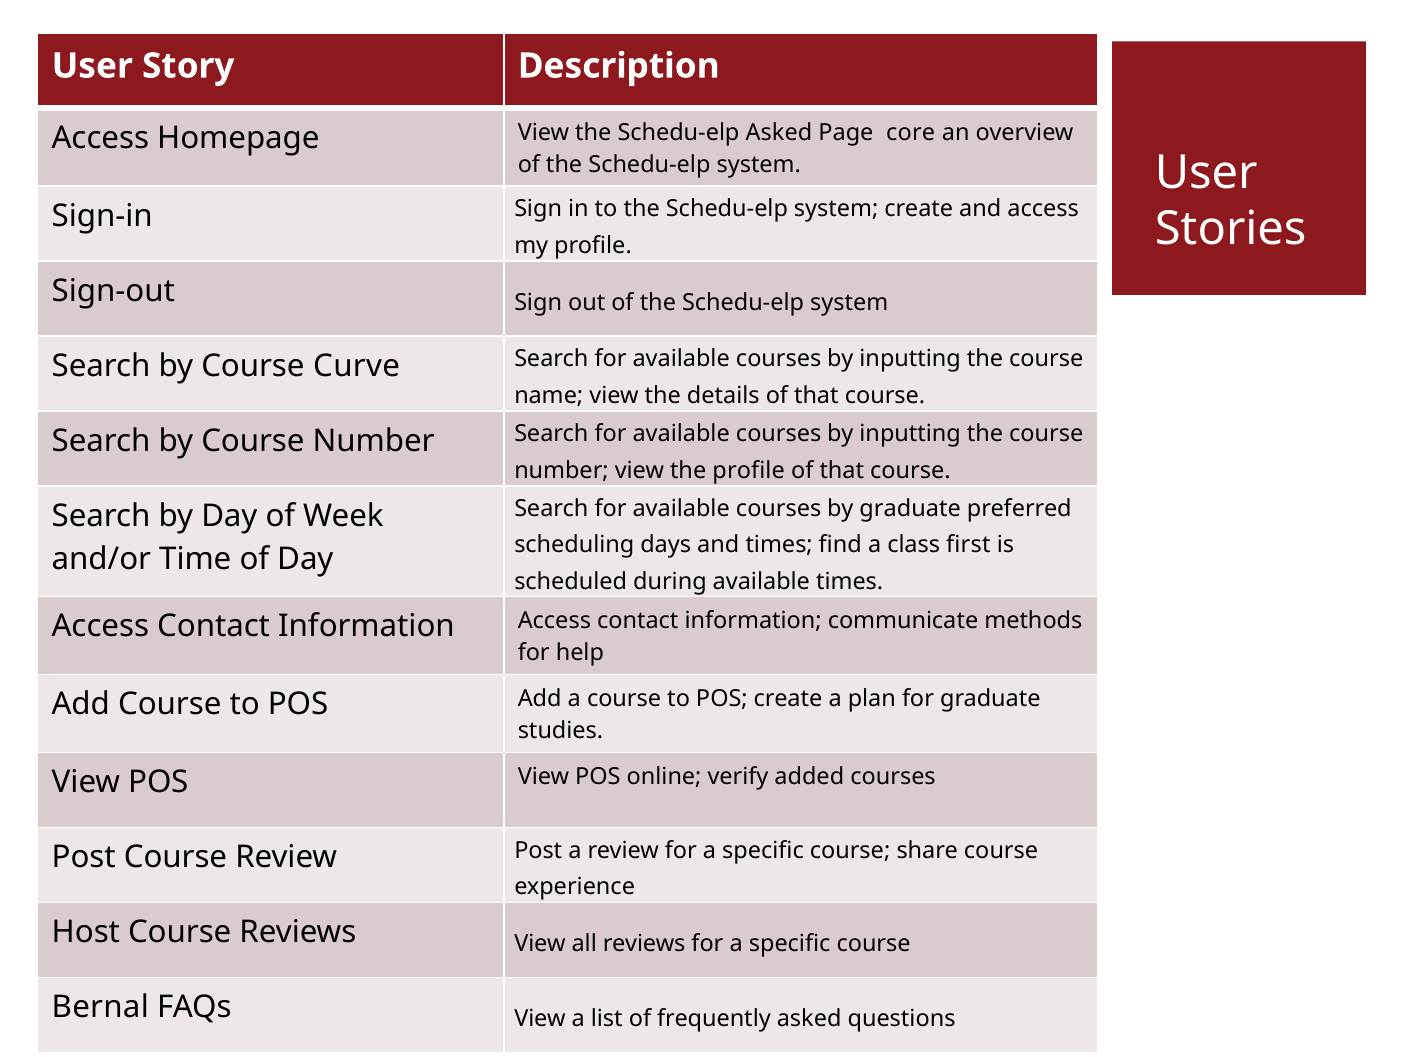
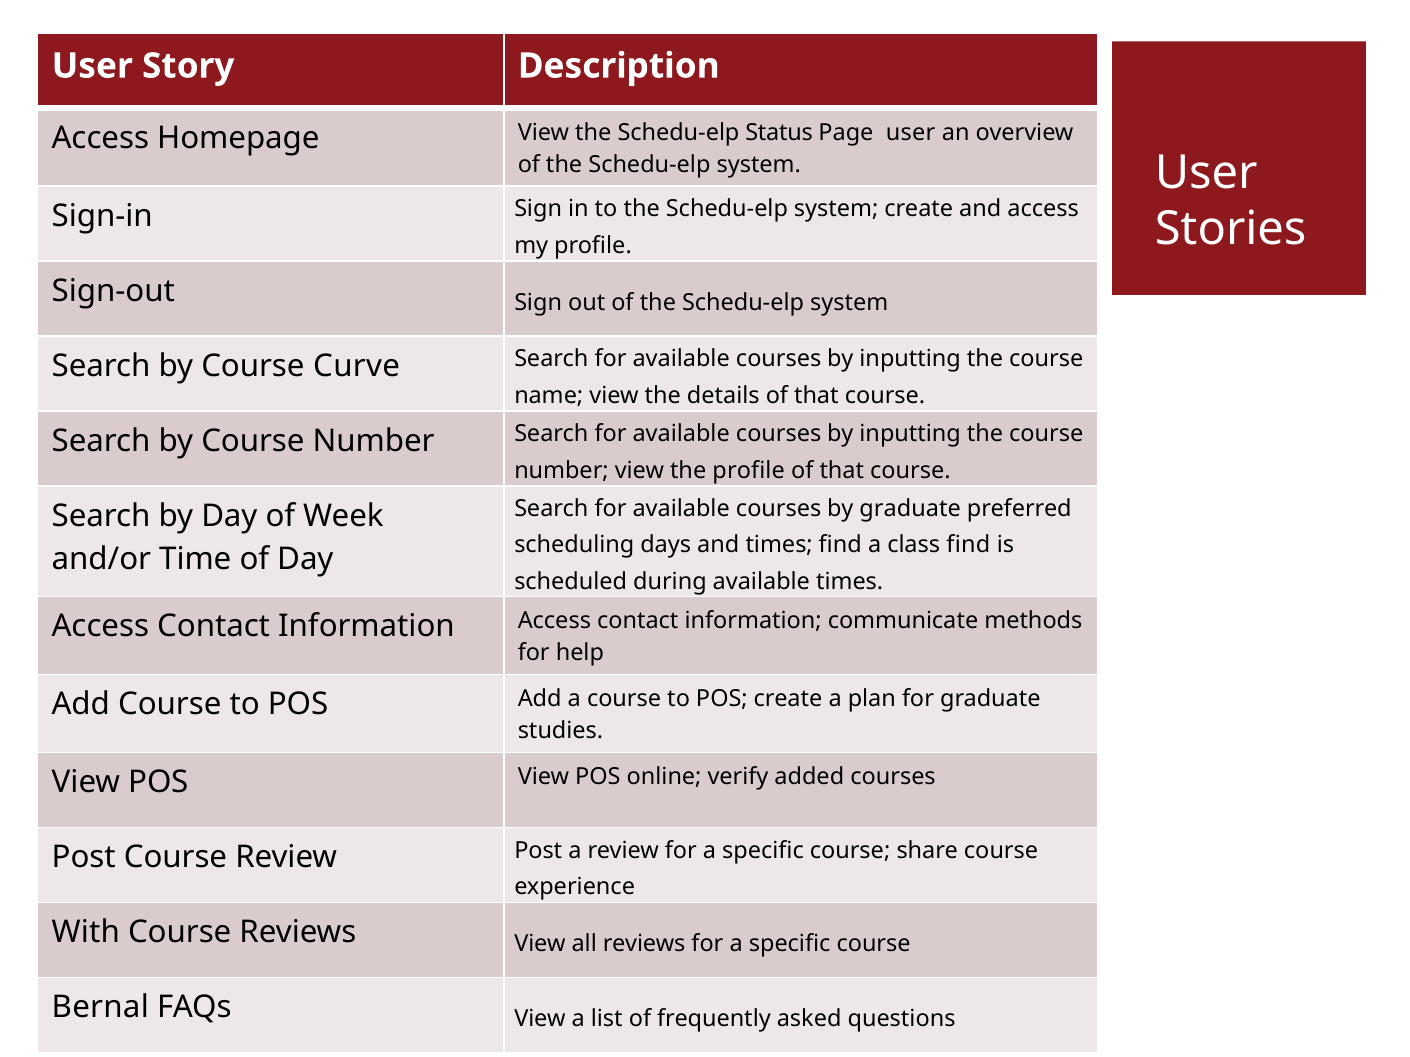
Schedu-elp Asked: Asked -> Status
Page core: core -> user
class first: first -> find
Host: Host -> With
